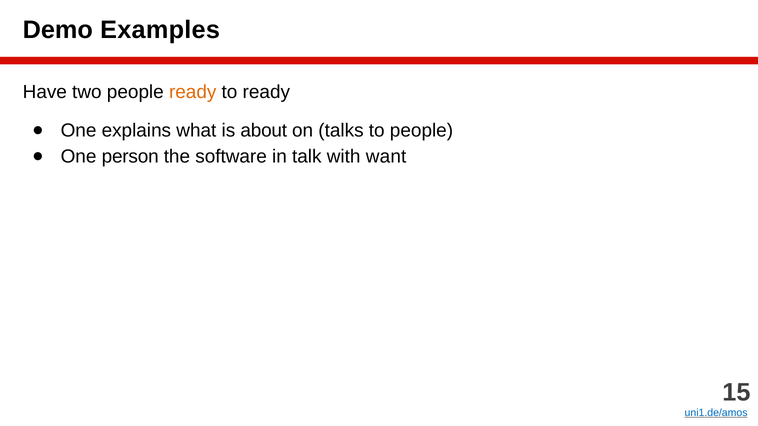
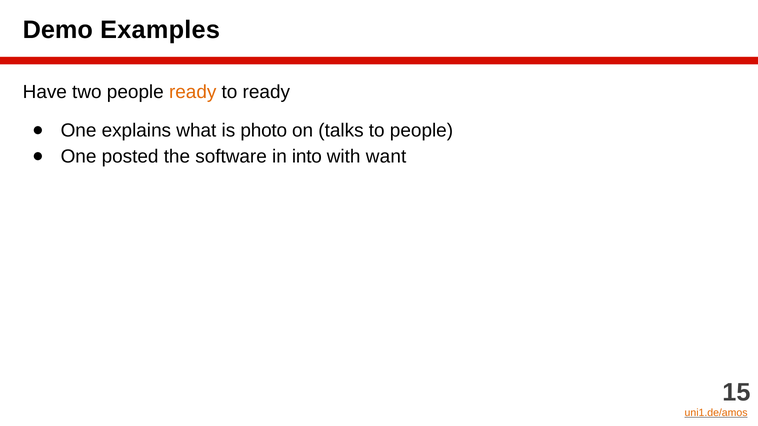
about: about -> photo
person: person -> posted
talk: talk -> into
uni1.de/amos colour: blue -> orange
